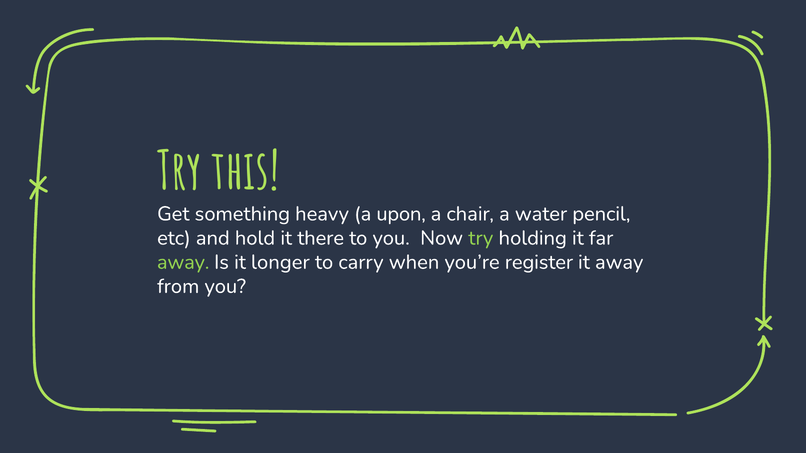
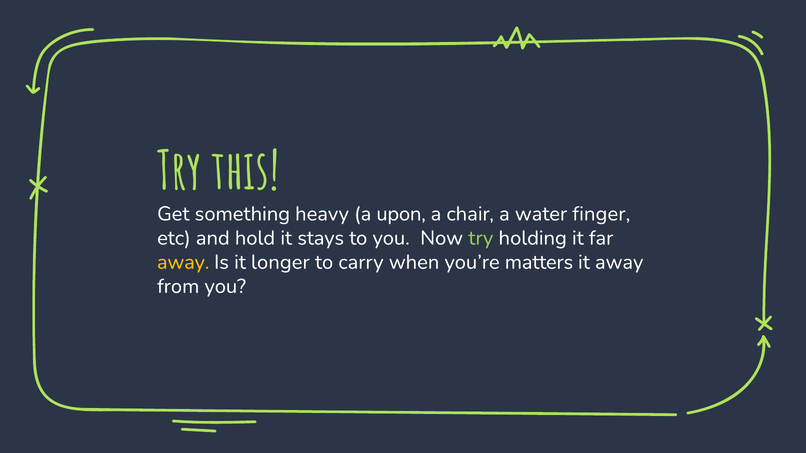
pencil: pencil -> finger
there: there -> stays
away at (183, 262) colour: light green -> yellow
register: register -> matters
